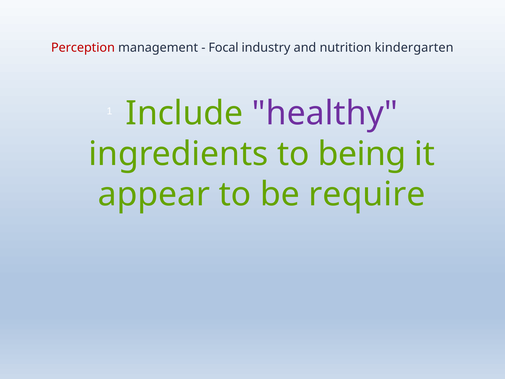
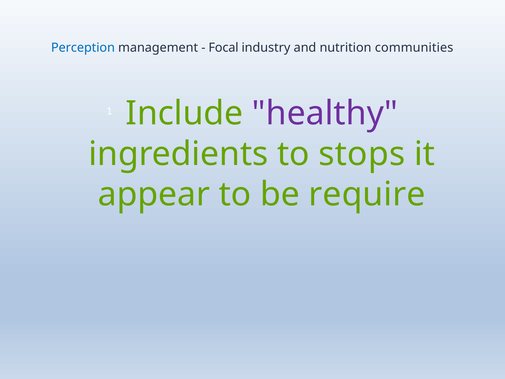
Perception colour: red -> blue
kindergarten: kindergarten -> communities
being: being -> stops
